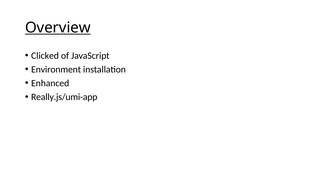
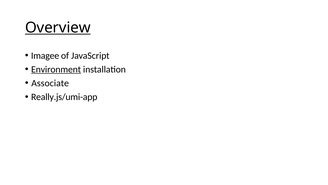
Clicked: Clicked -> Imagee
Environment underline: none -> present
Enhanced: Enhanced -> Associate
